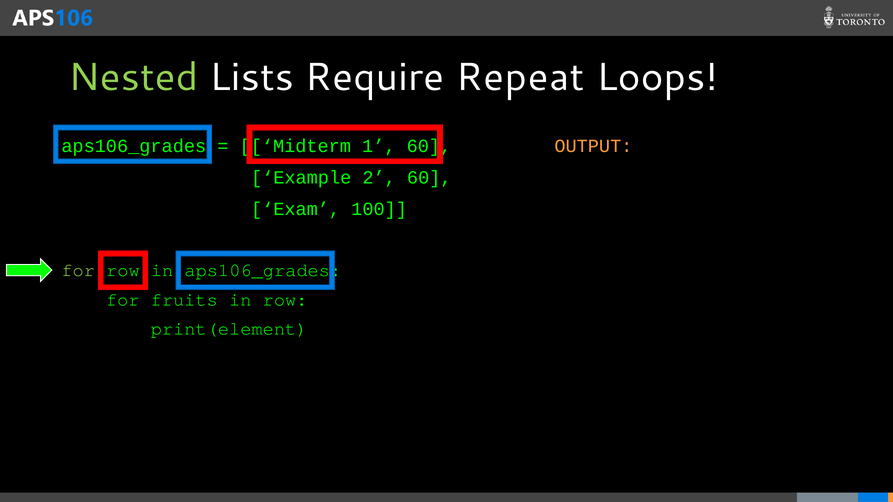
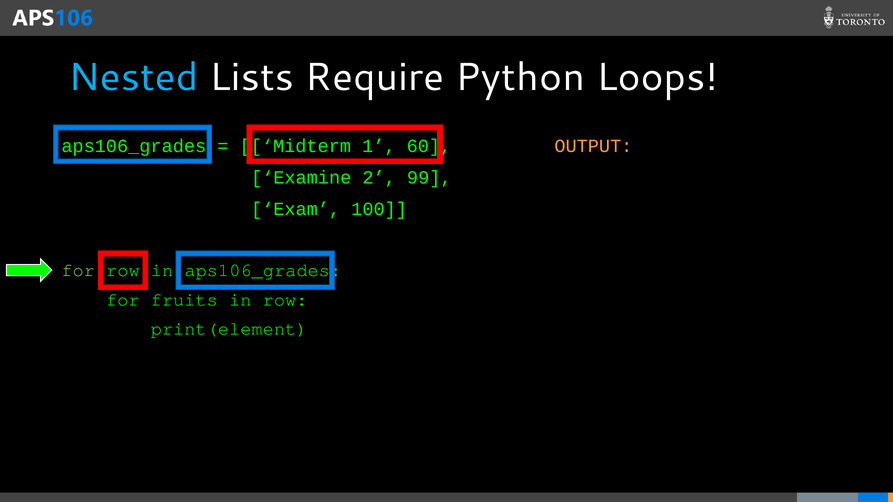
Nested colour: light green -> light blue
Repeat: Repeat -> Python
Example: Example -> Examine
2 60: 60 -> 99
